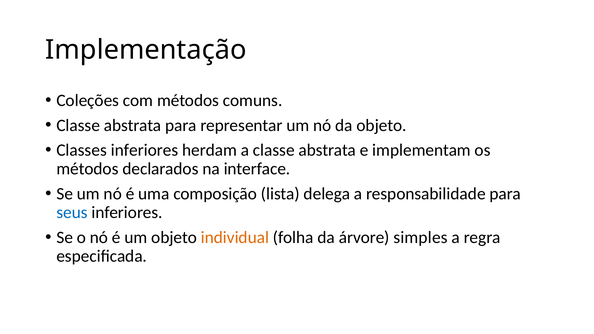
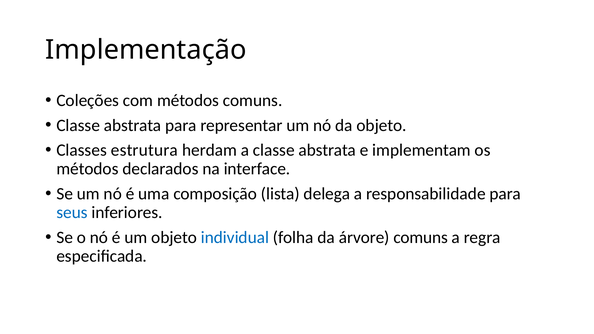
Classes inferiores: inferiores -> estrutura
individual colour: orange -> blue
árvore simples: simples -> comuns
